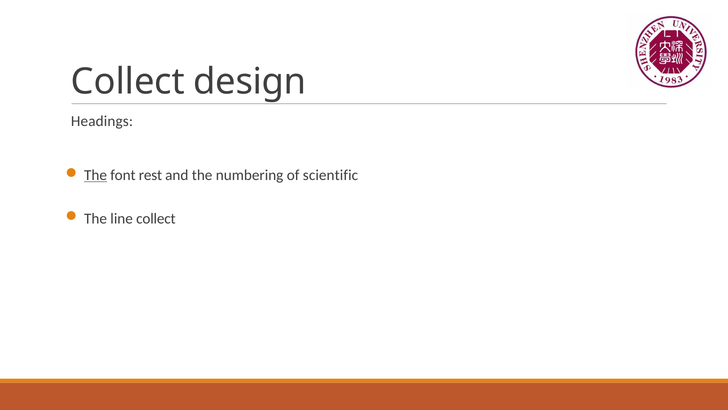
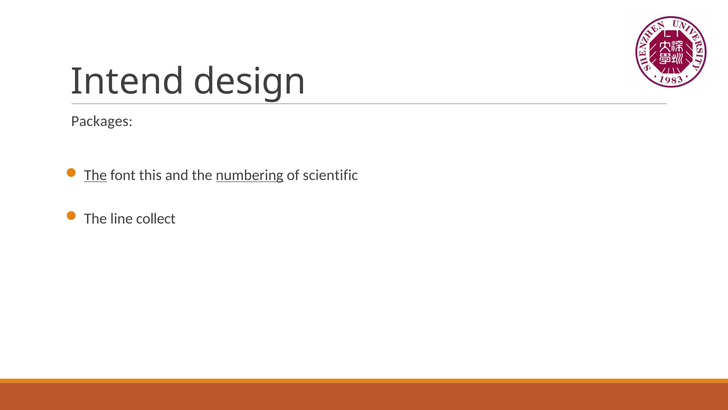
Collect at (128, 82): Collect -> Intend
Headings: Headings -> Packages
rest: rest -> this
numbering underline: none -> present
